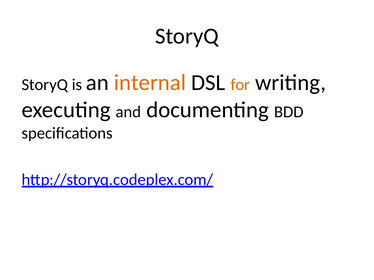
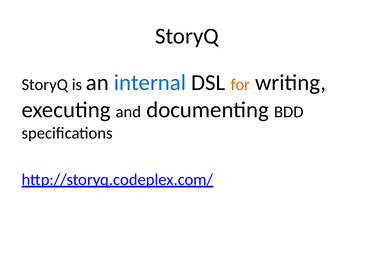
internal colour: orange -> blue
